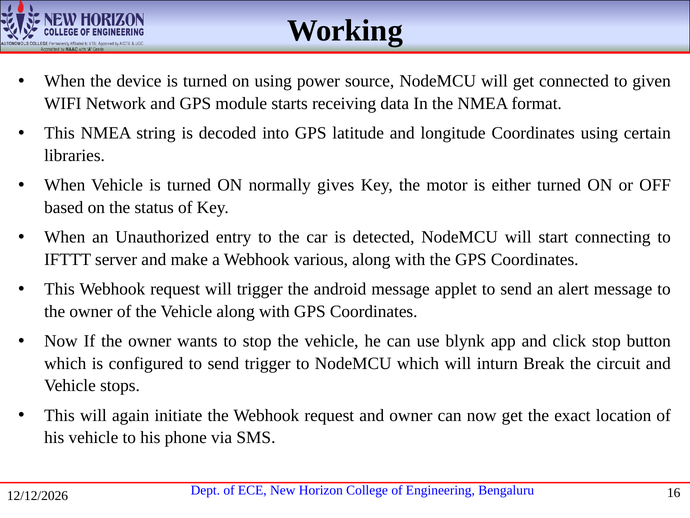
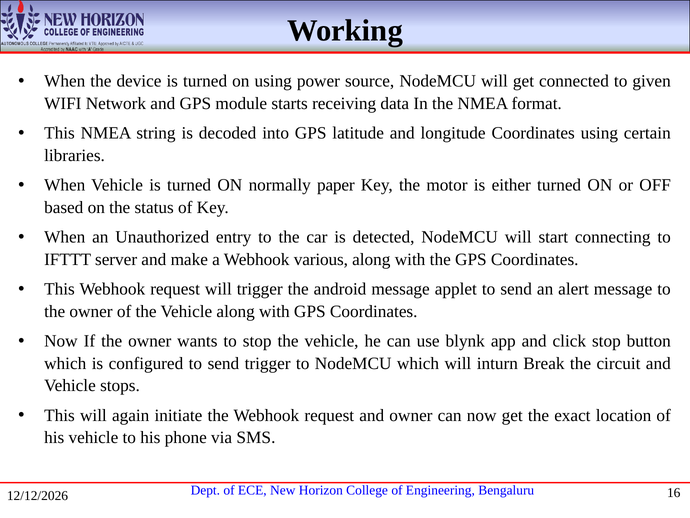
gives: gives -> paper
